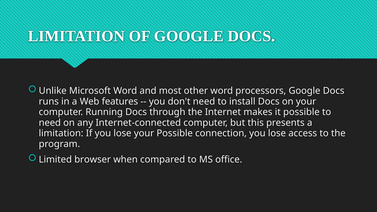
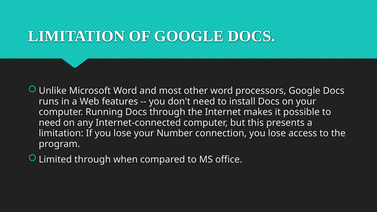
your Possible: Possible -> Number
Limited browser: browser -> through
